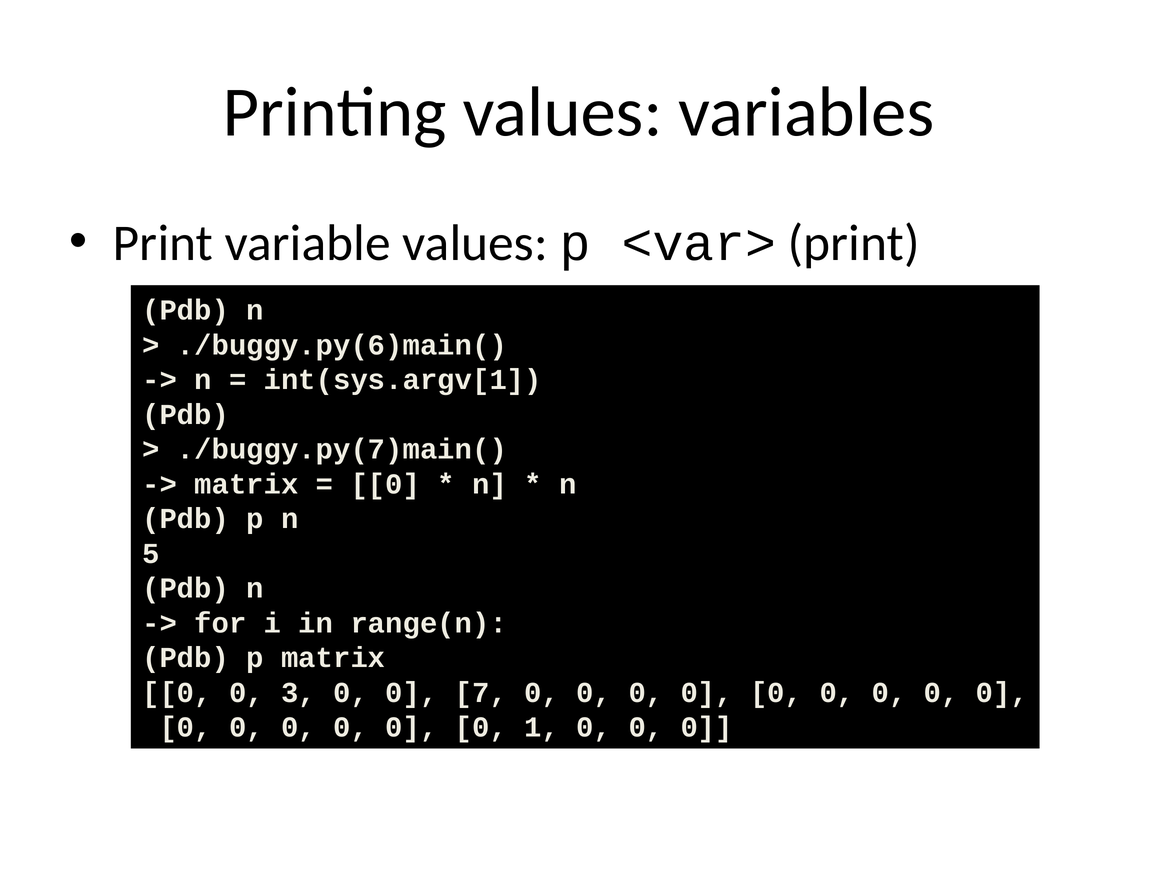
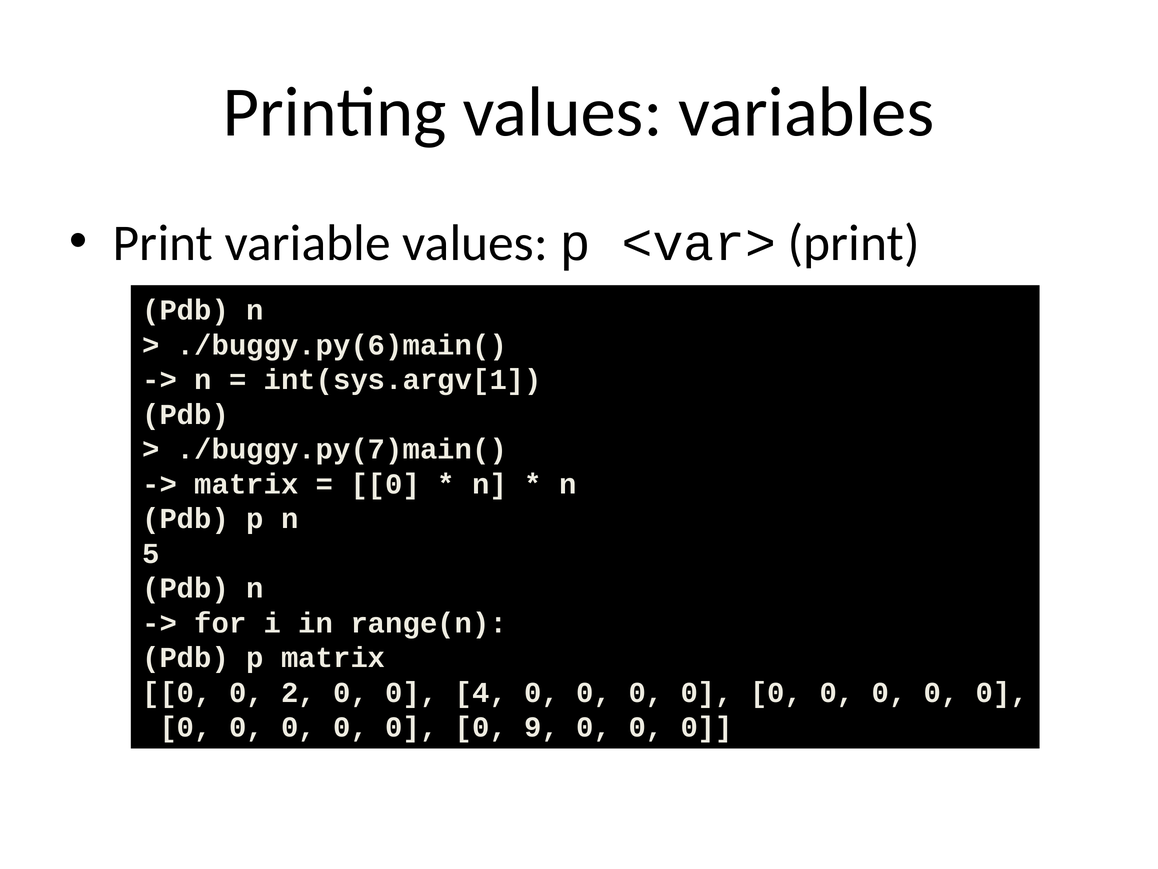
3: 3 -> 2
7: 7 -> 4
1: 1 -> 9
